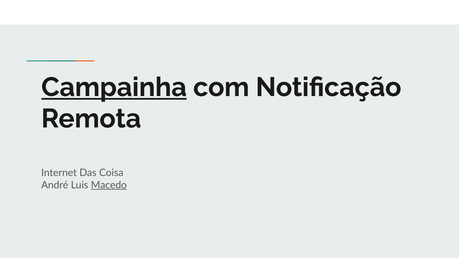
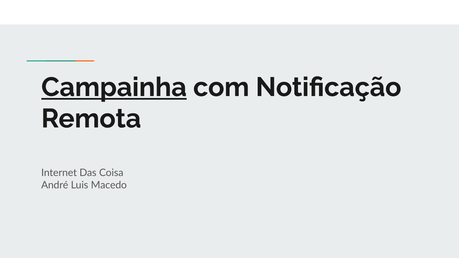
Macedo underline: present -> none
